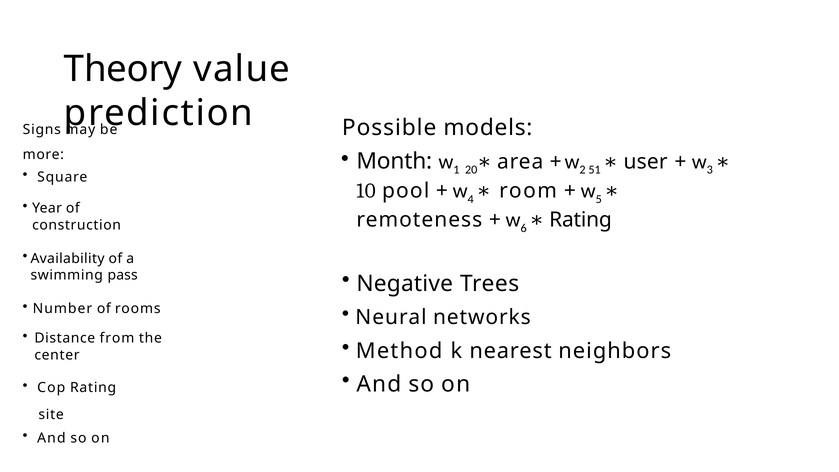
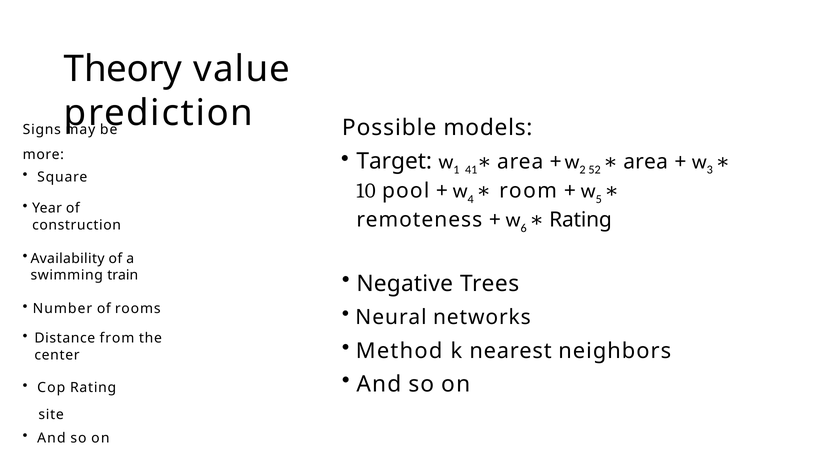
Month: Month -> Target
20: 20 -> 41
51: 51 -> 52
user at (646, 162): user -> area
pass: pass -> train
